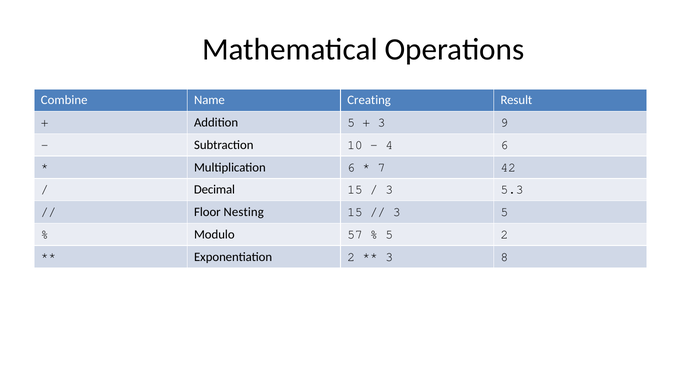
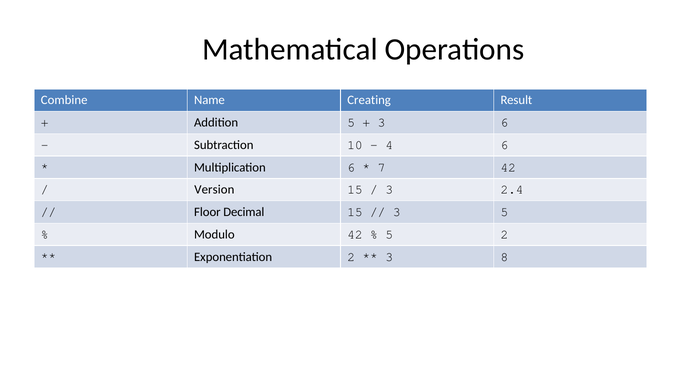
3 9: 9 -> 6
Decimal: Decimal -> Version
5.3: 5.3 -> 2.4
Nesting: Nesting -> Decimal
Modulo 57: 57 -> 42
